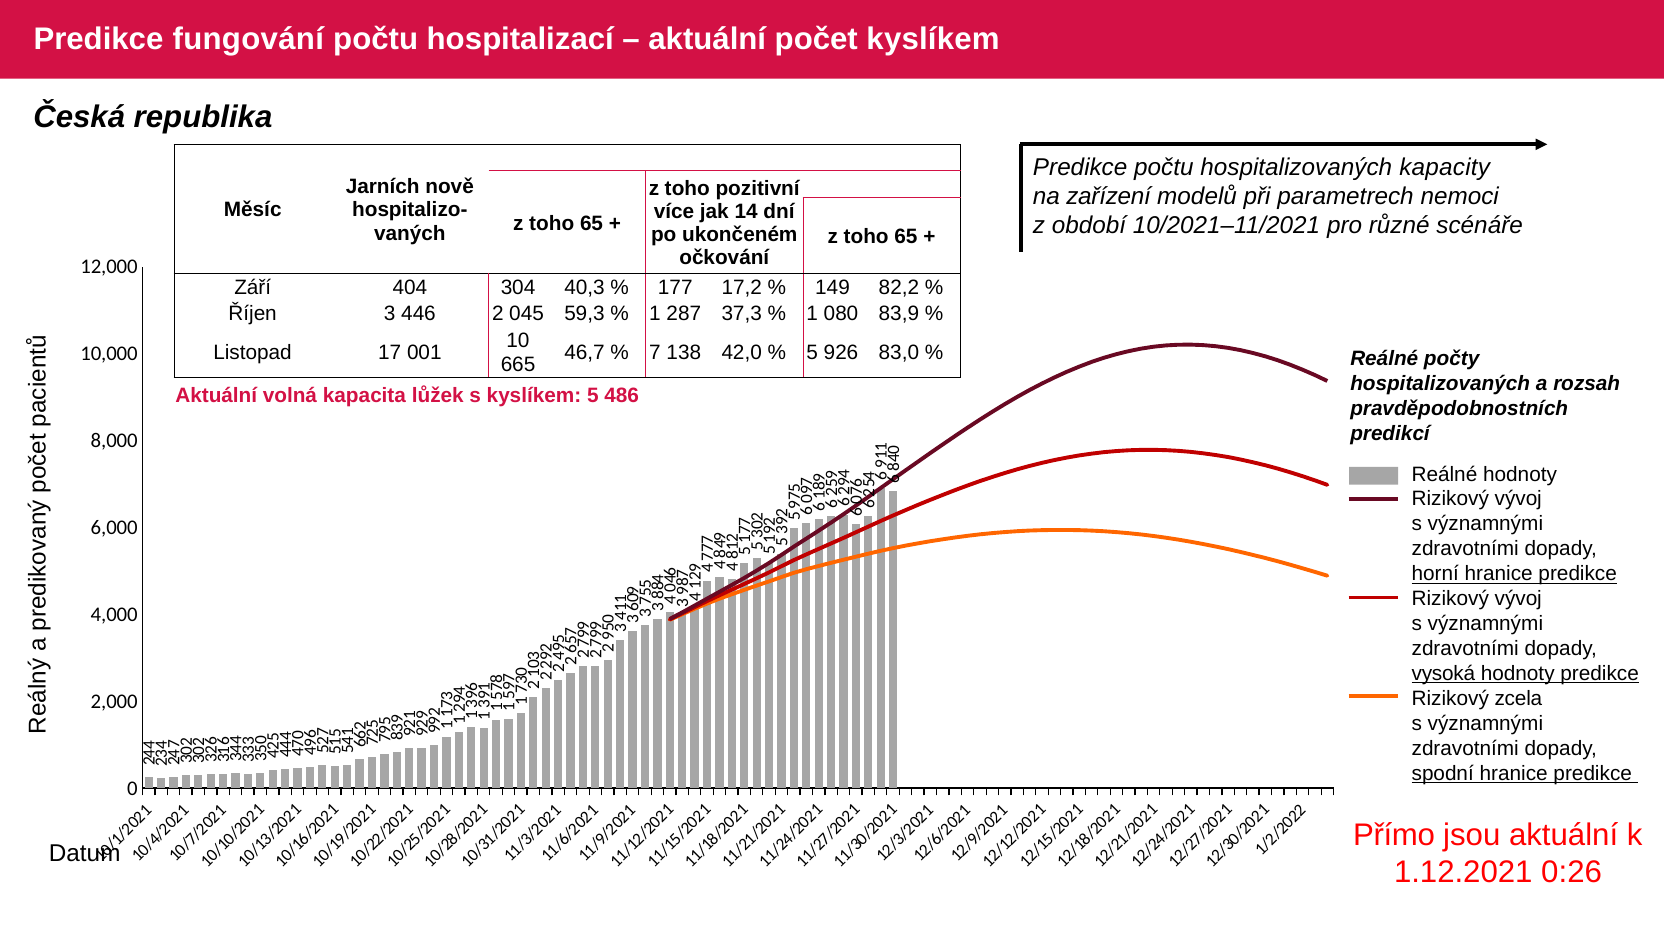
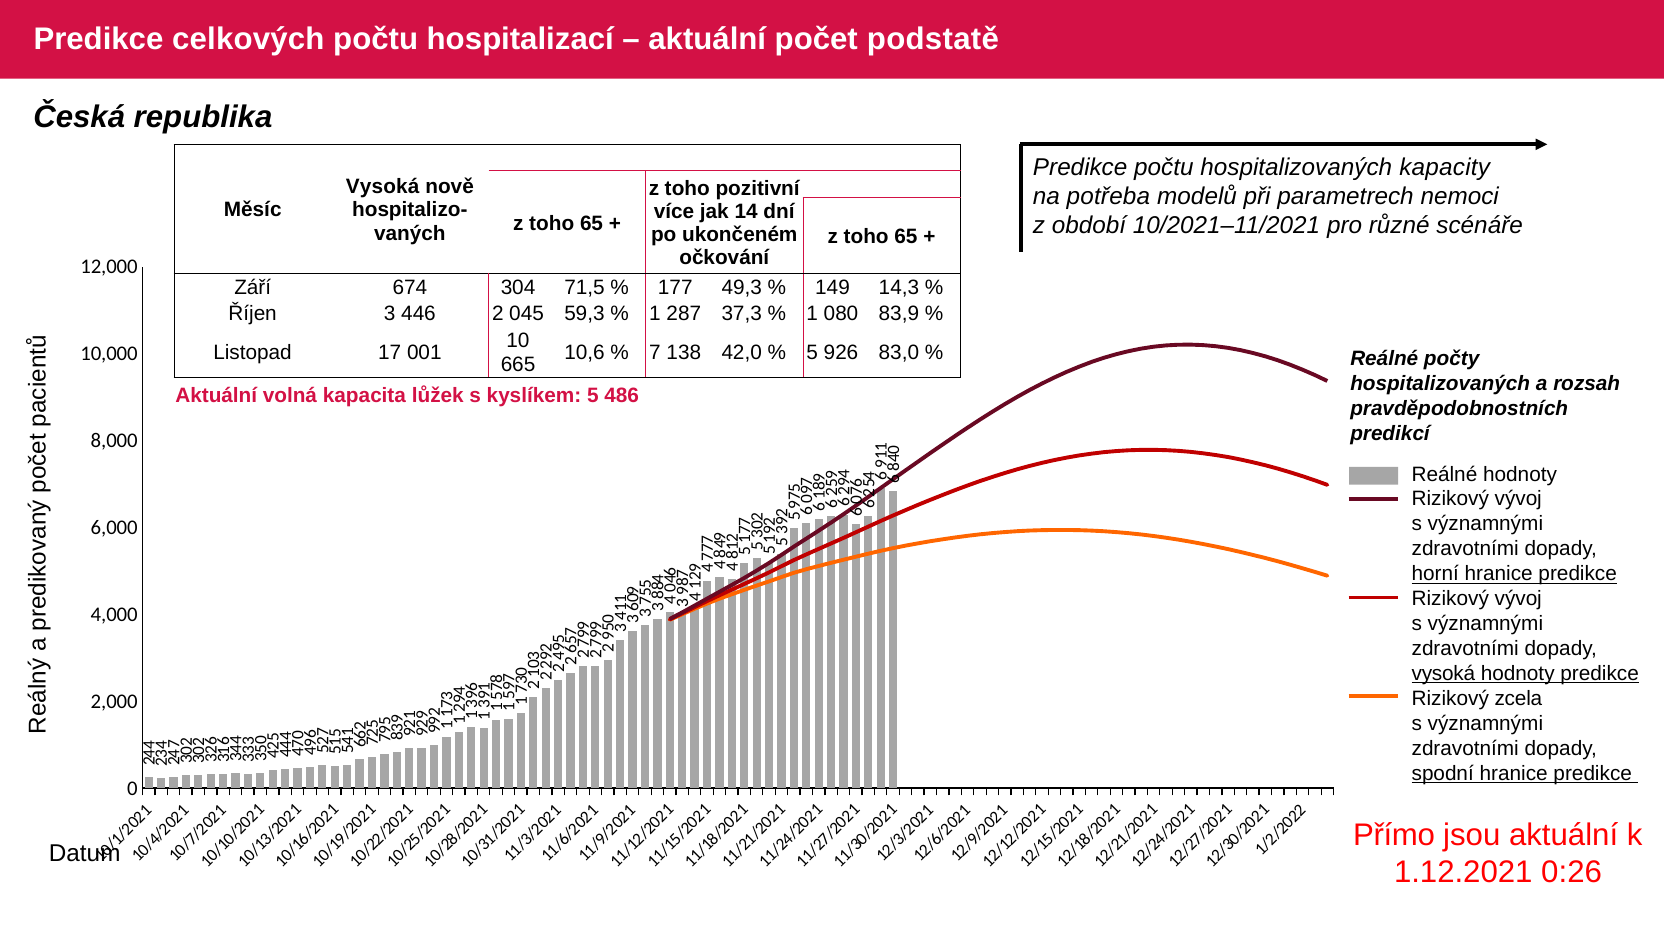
fungování: fungování -> celkových
počet kyslíkem: kyslíkem -> podstatě
Jarních at (383, 187): Jarních -> Vysoká
zařízení: zařízení -> potřeba
404: 404 -> 674
40,3: 40,3 -> 71,5
17,2: 17,2 -> 49,3
82,2: 82,2 -> 14,3
46,7: 46,7 -> 10,6
